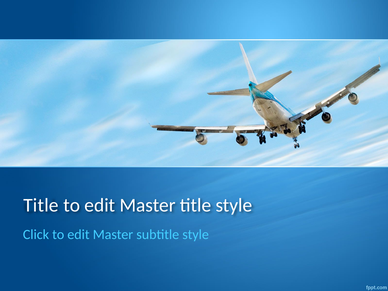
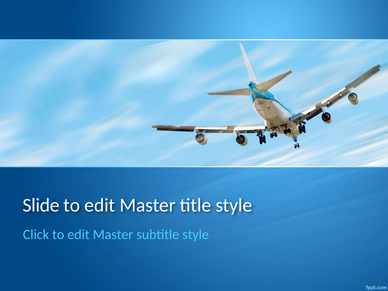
Title at (41, 205): Title -> Slide
